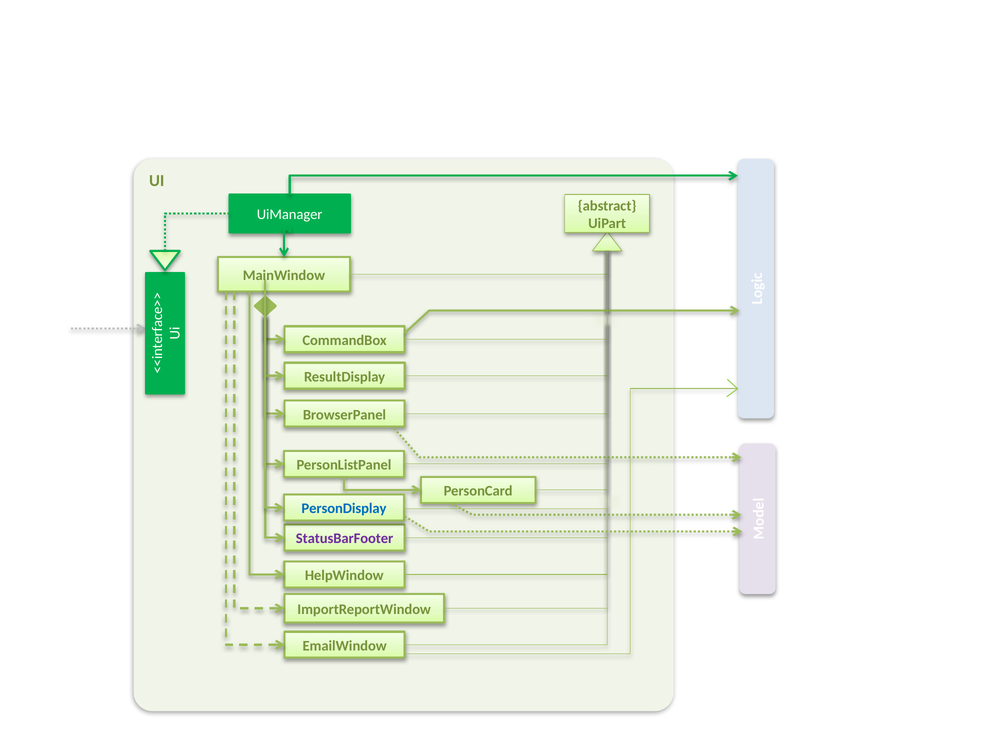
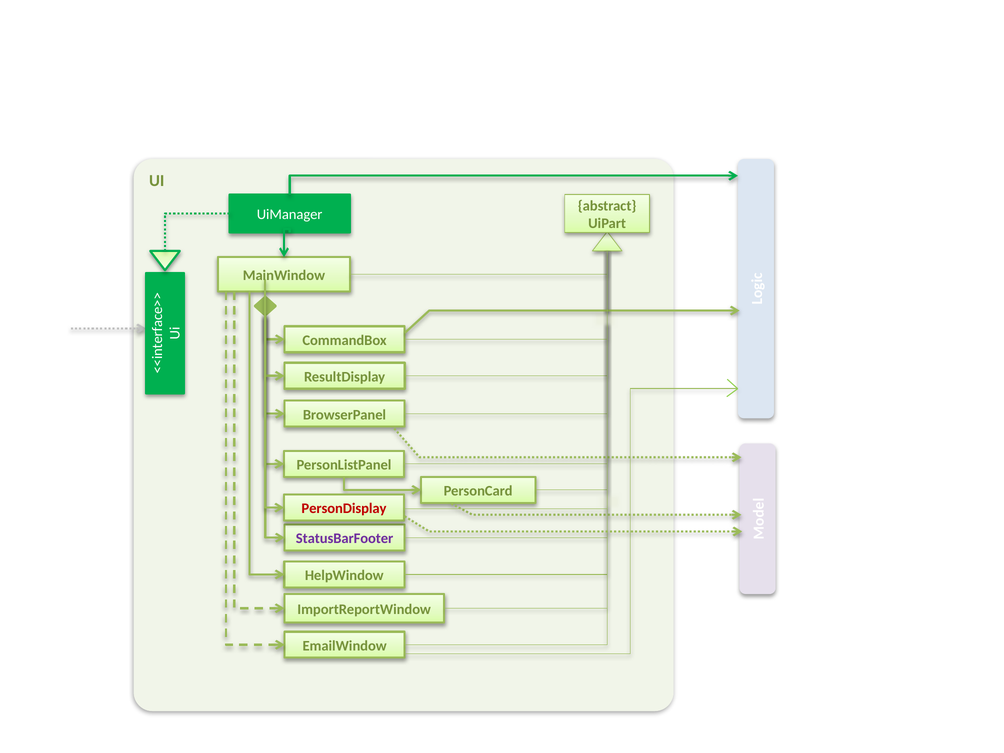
PersonDisplay colour: blue -> red
